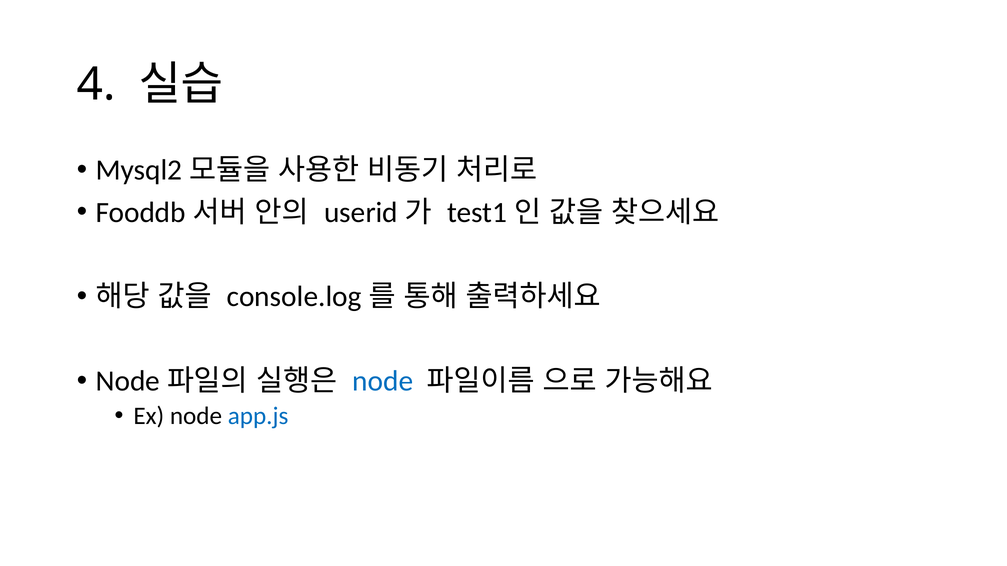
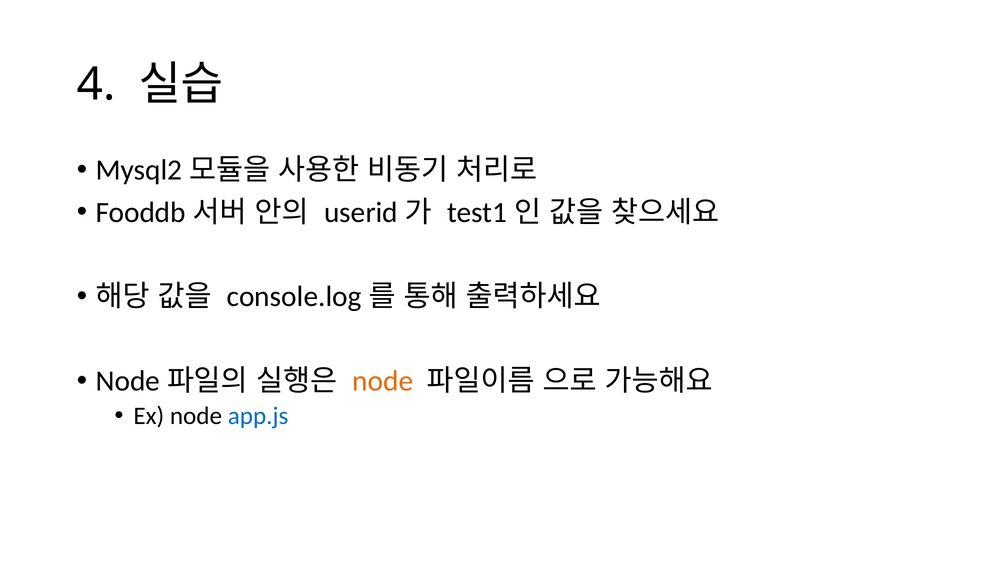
node at (383, 381) colour: blue -> orange
